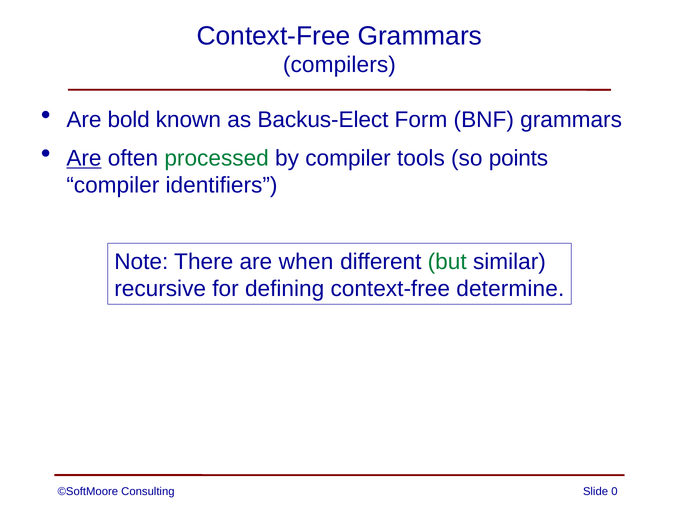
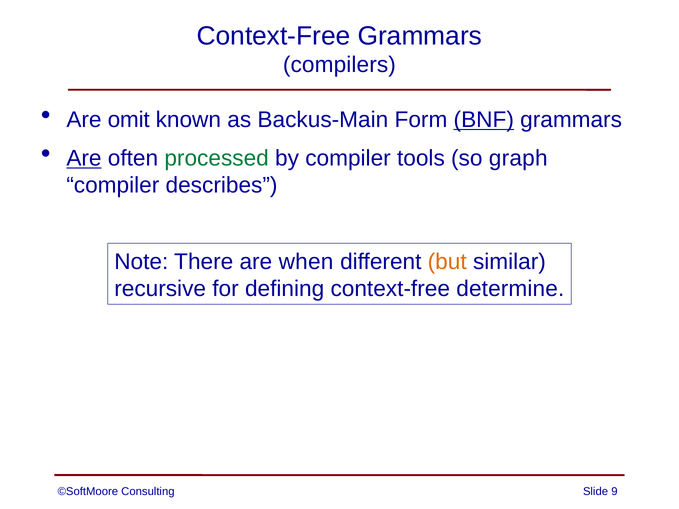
bold: bold -> omit
Backus-Elect: Backus-Elect -> Backus-Main
BNF underline: none -> present
points: points -> graph
identifiers: identifiers -> describes
but colour: green -> orange
0: 0 -> 9
